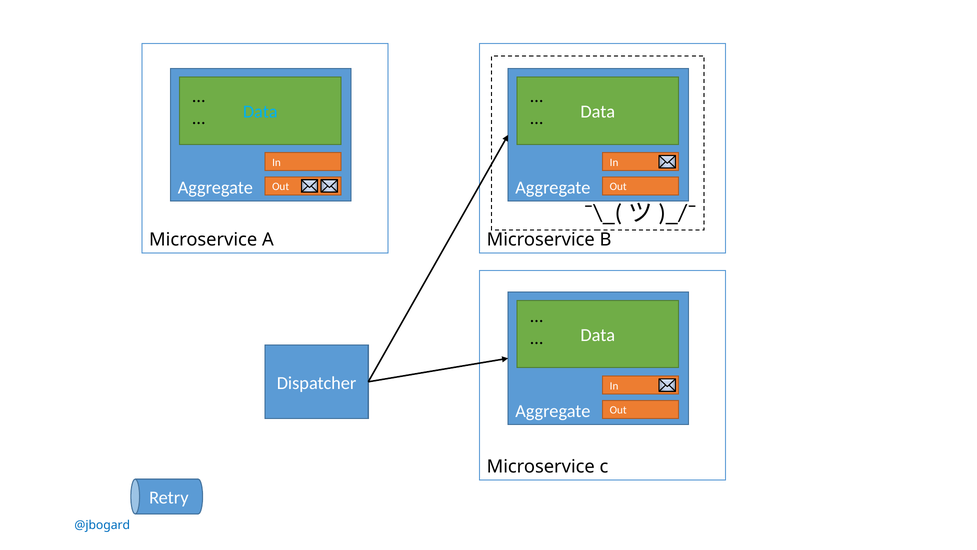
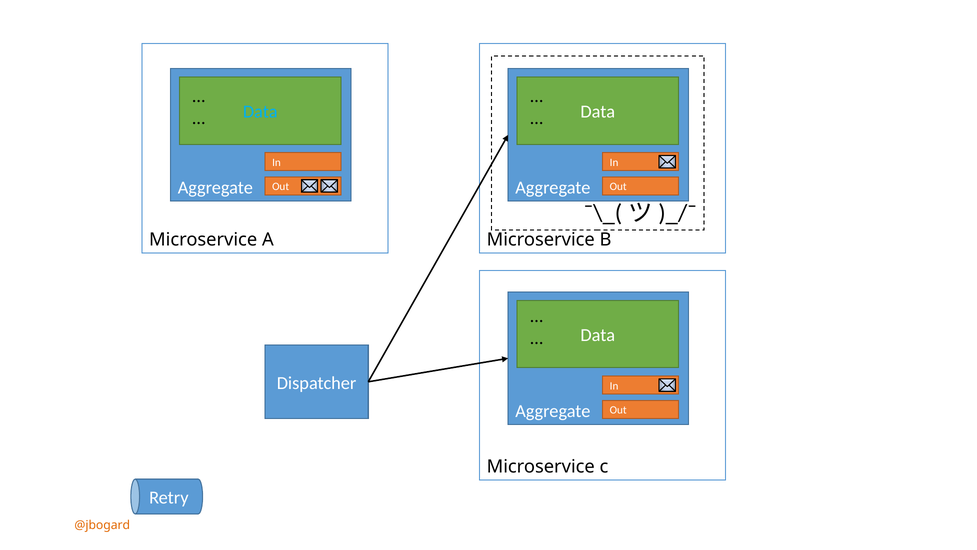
@jbogard colour: blue -> orange
